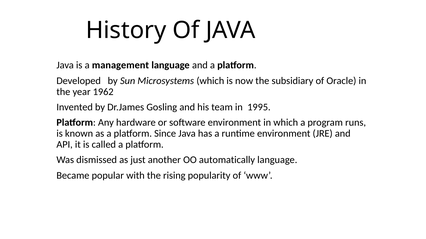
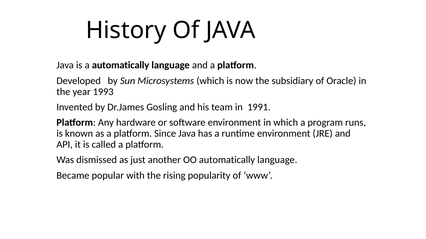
a management: management -> automatically
1962: 1962 -> 1993
1995: 1995 -> 1991
